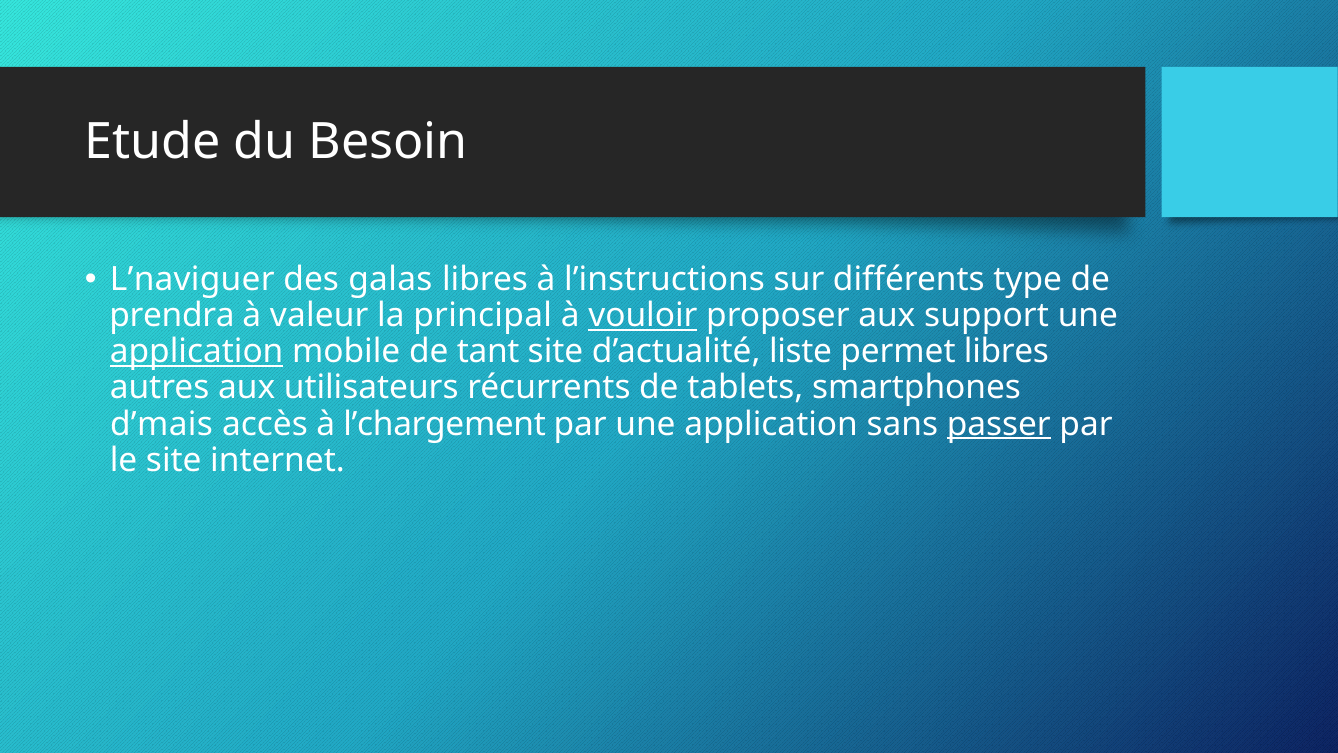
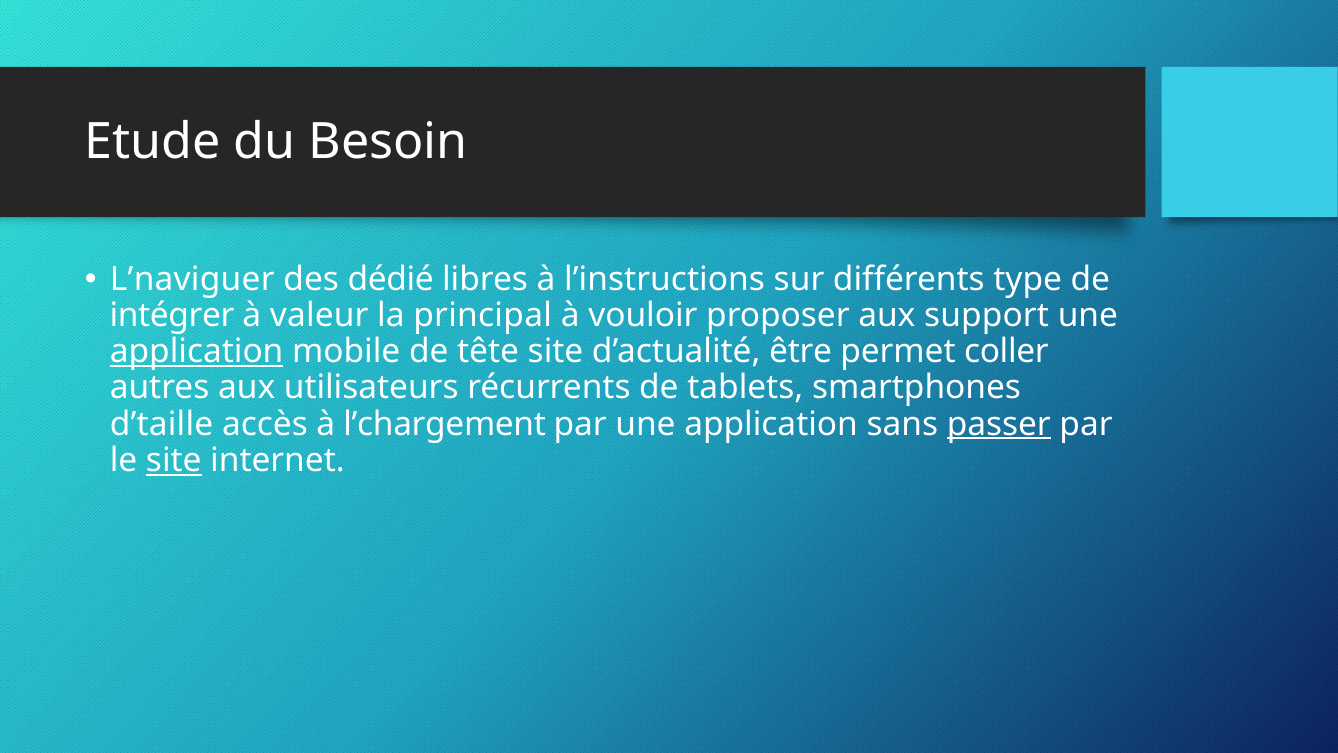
galas: galas -> dédié
prendra: prendra -> intégrer
vouloir underline: present -> none
tant: tant -> tête
liste: liste -> être
permet libres: libres -> coller
d’mais: d’mais -> d’taille
site at (174, 460) underline: none -> present
